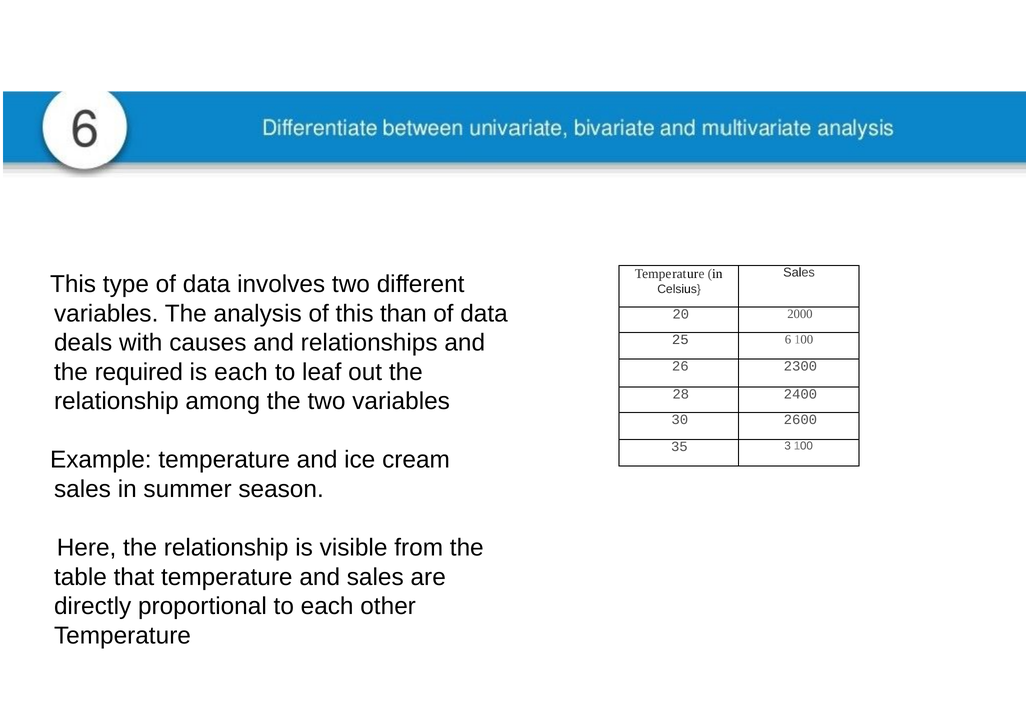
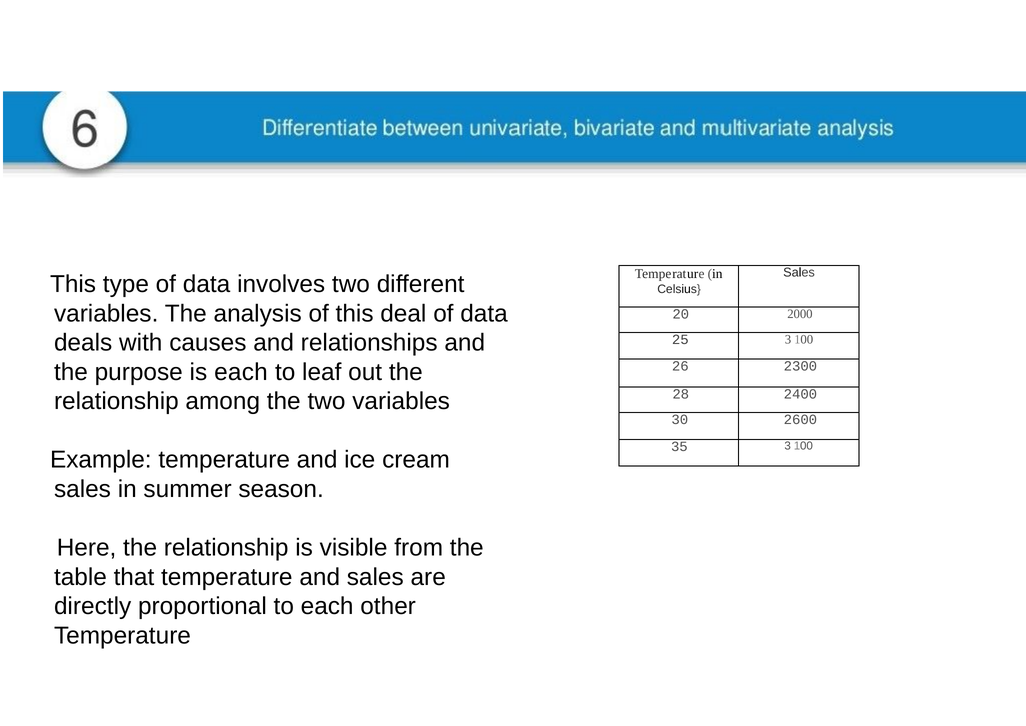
than: than -> deal
25 6: 6 -> 3
required: required -> purpose
